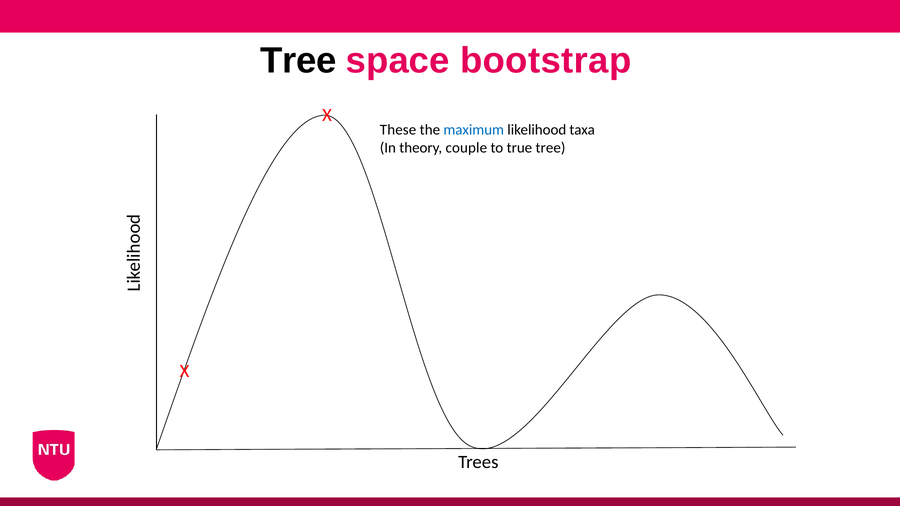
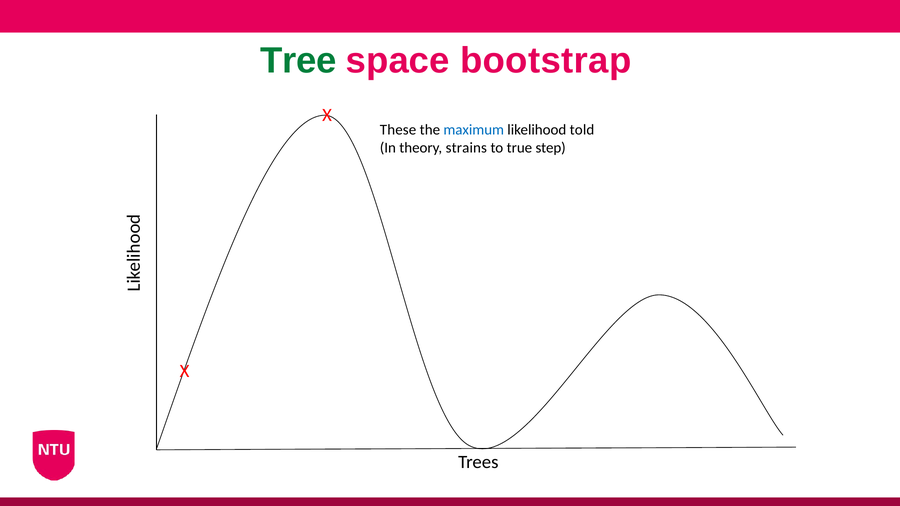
Tree at (298, 61) colour: black -> green
taxa: taxa -> told
couple: couple -> strains
true tree: tree -> step
